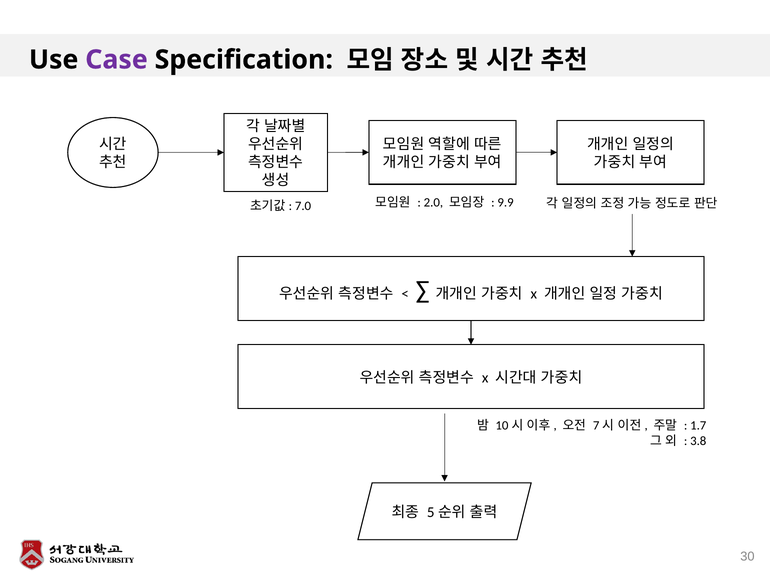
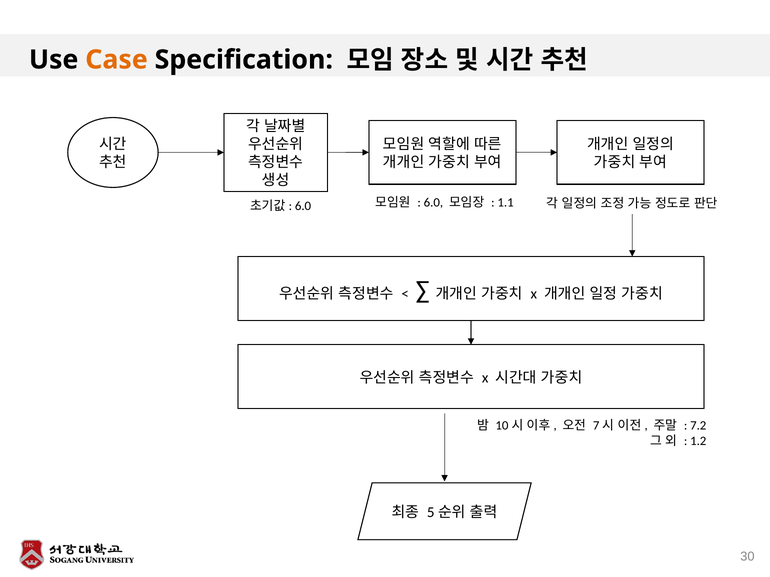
Case colour: purple -> orange
2.0 at (433, 203): 2.0 -> 6.0
9.9: 9.9 -> 1.1
7.0 at (303, 206): 7.0 -> 6.0
1.7: 1.7 -> 7.2
3.8: 3.8 -> 1.2
